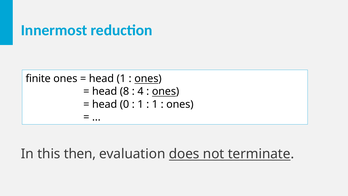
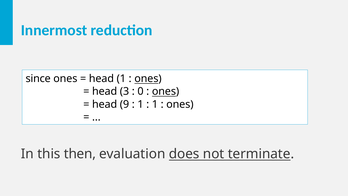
finite: finite -> since
8: 8 -> 3
4: 4 -> 0
0: 0 -> 9
